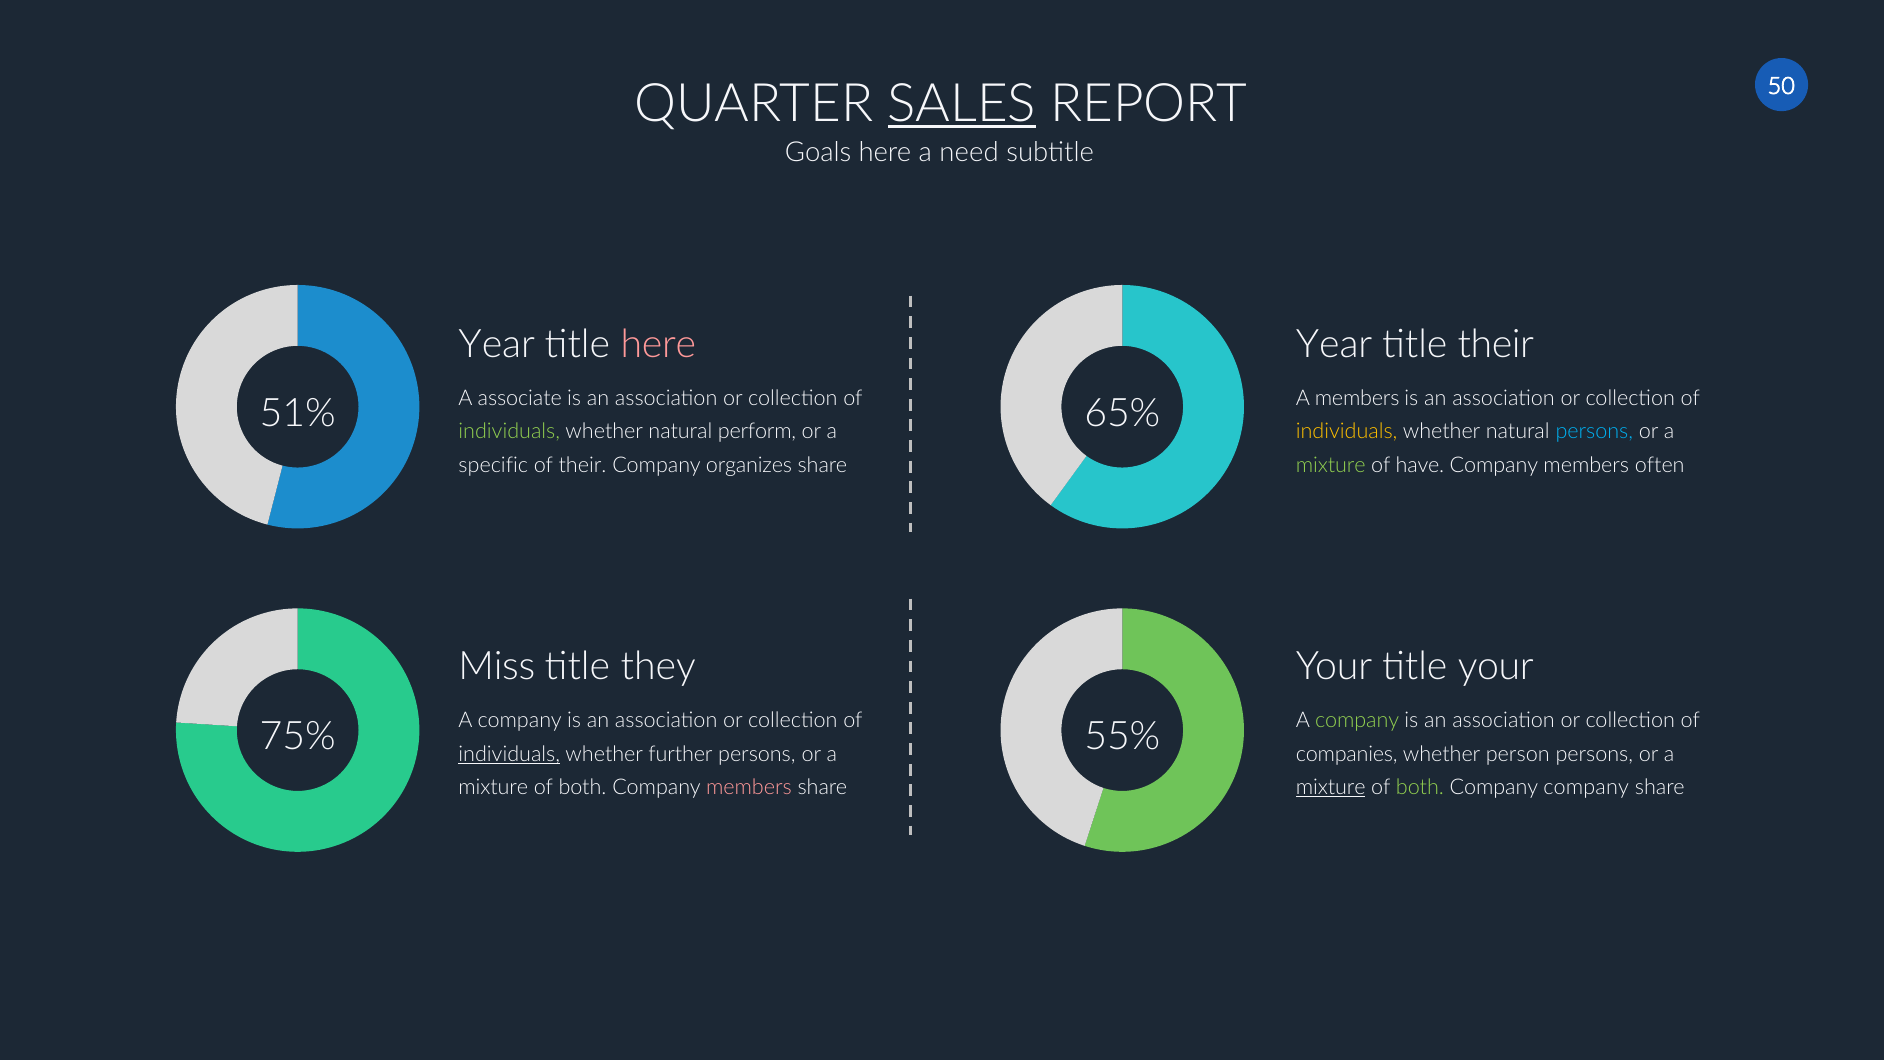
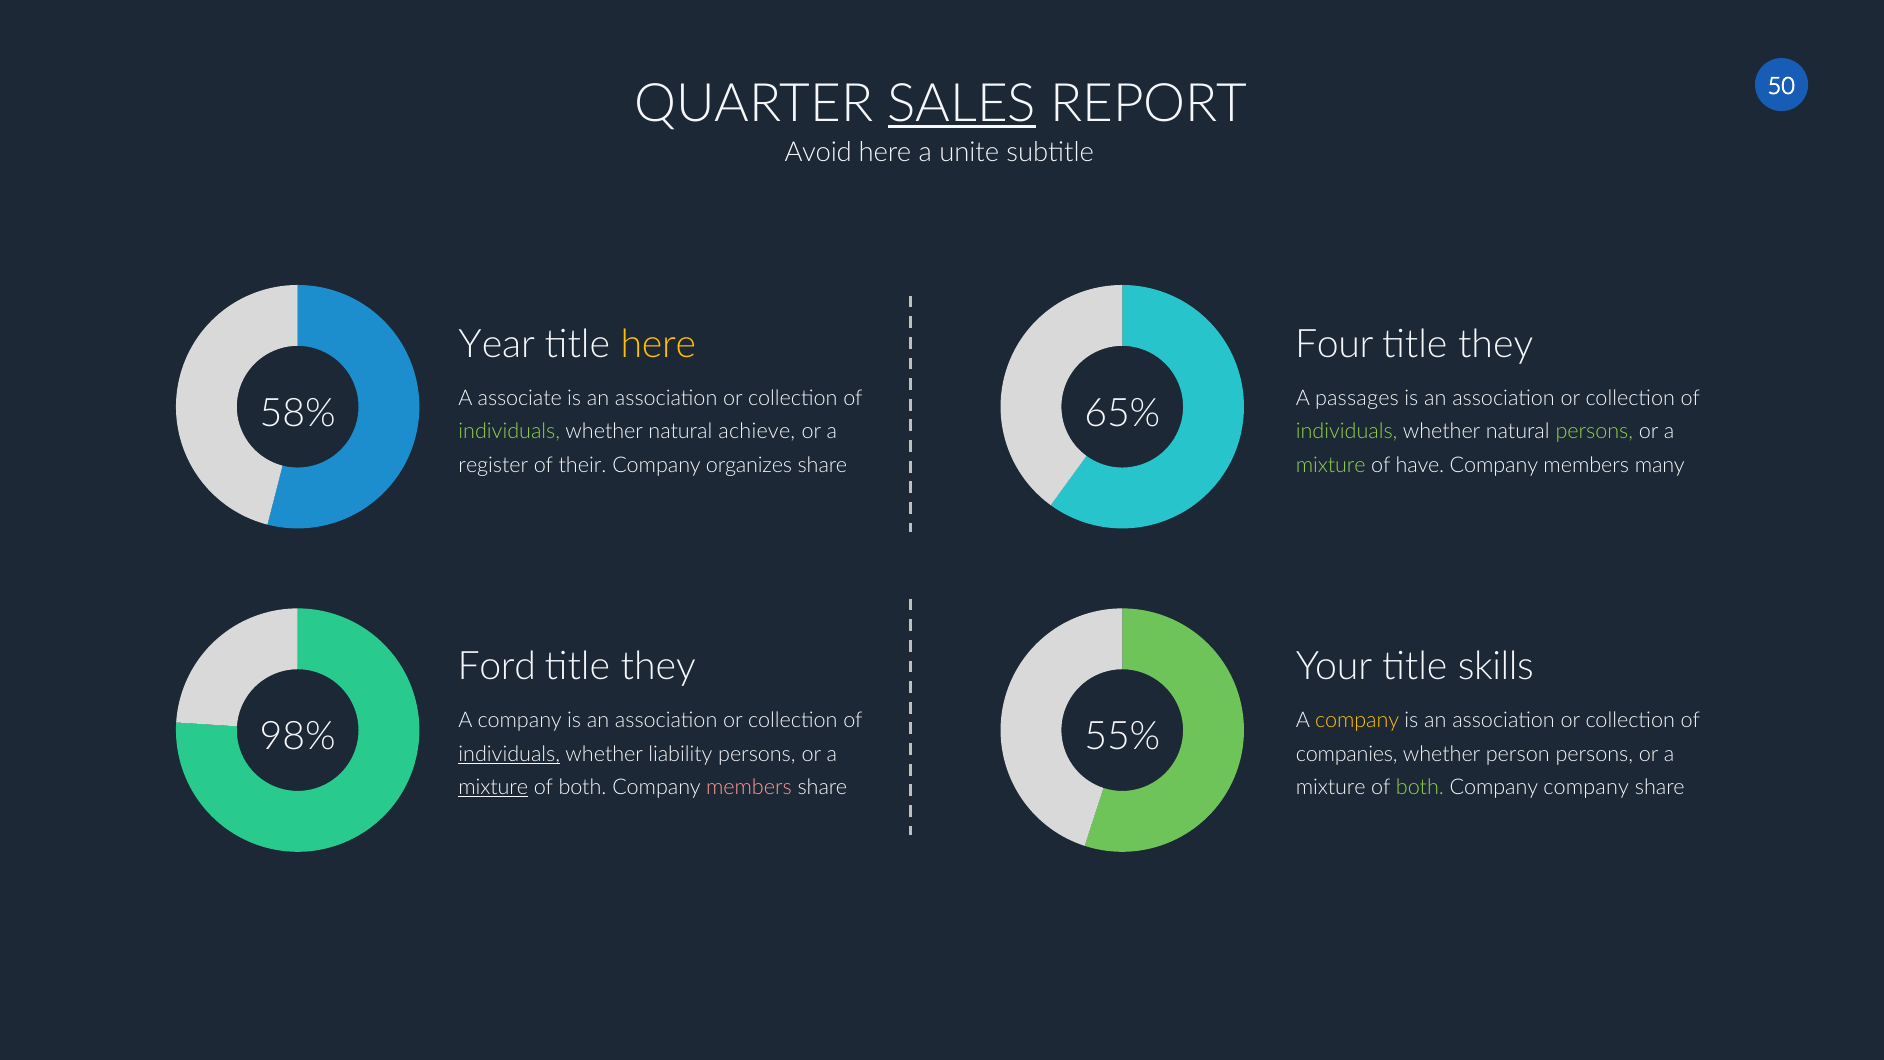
Goals: Goals -> Avoid
need: need -> unite
here at (658, 344) colour: pink -> yellow
Year at (1334, 344): Year -> Four
their at (1496, 344): their -> they
A members: members -> passages
51%: 51% -> 58%
perform: perform -> achieve
individuals at (1347, 432) colour: yellow -> light green
persons at (1594, 432) colour: light blue -> light green
specific: specific -> register
often: often -> many
Miss: Miss -> Ford
title your: your -> skills
company at (1357, 721) colour: light green -> yellow
75%: 75% -> 98%
further: further -> liability
mixture at (493, 787) underline: none -> present
mixture at (1331, 787) underline: present -> none
